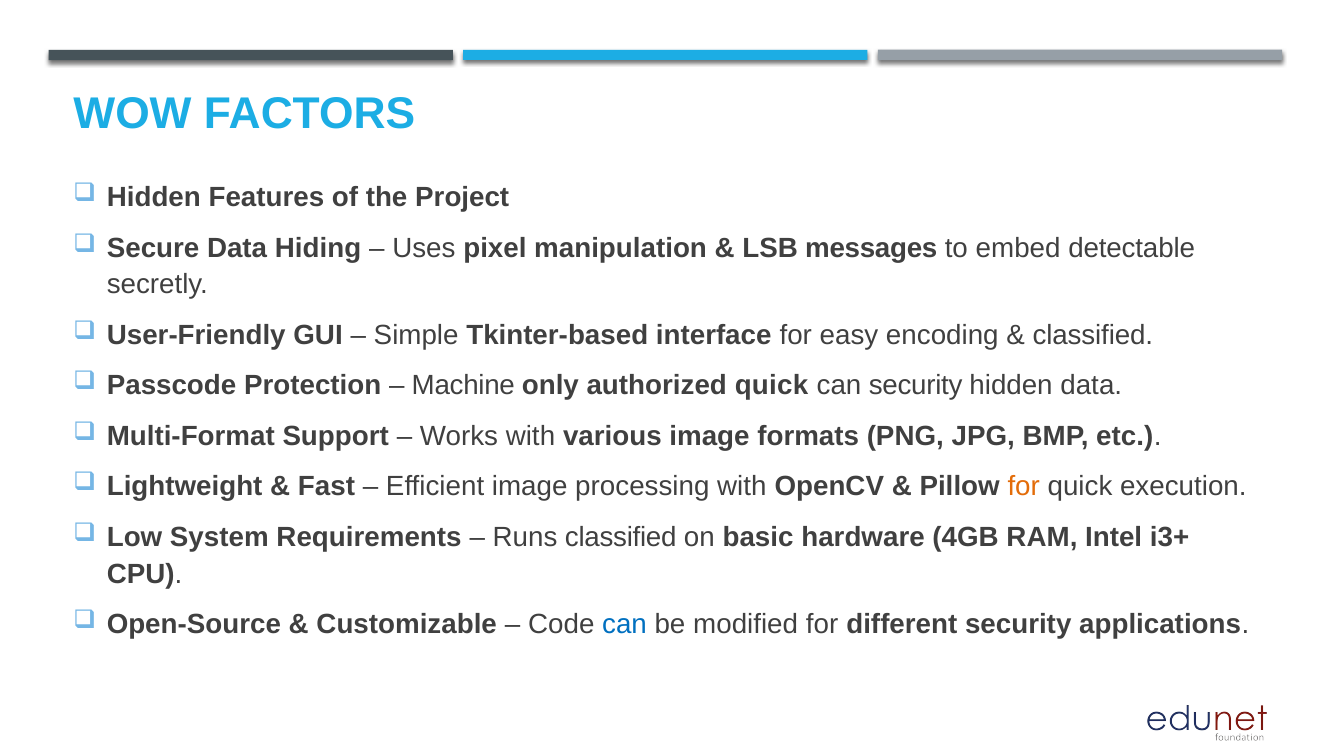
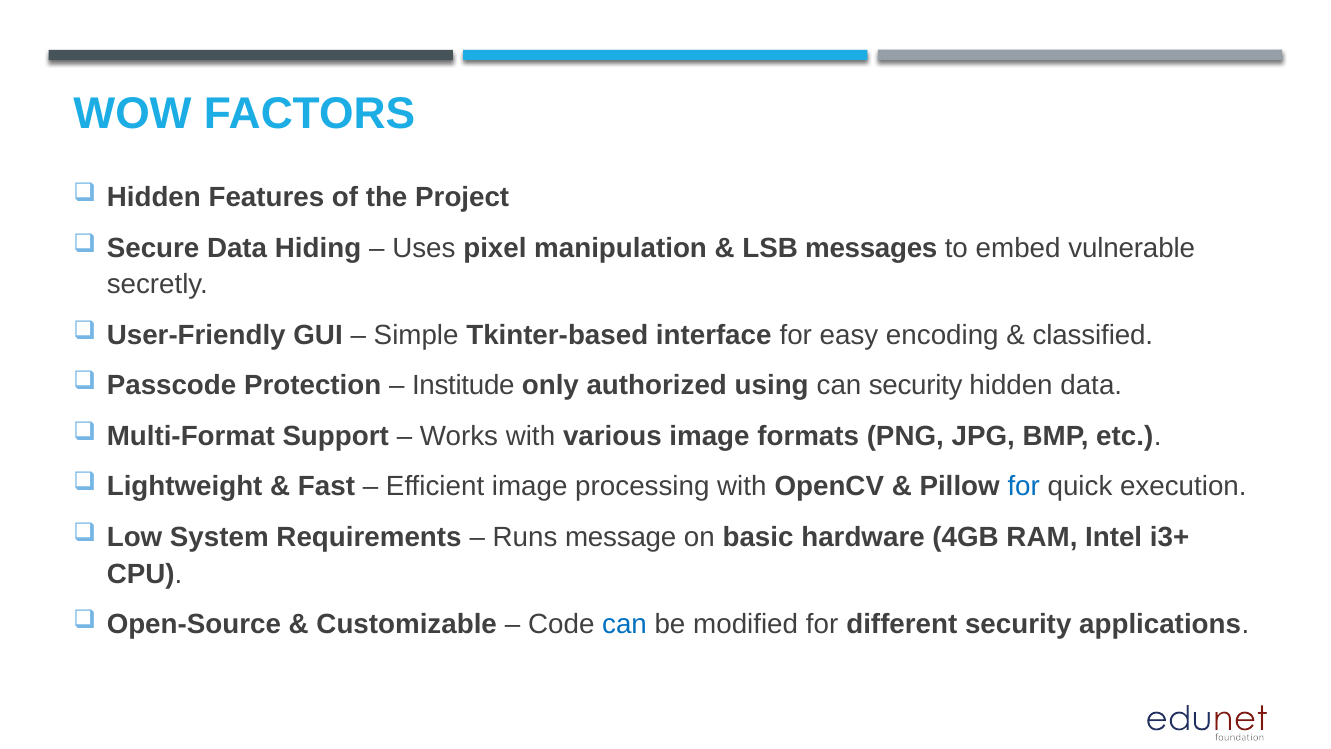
detectable: detectable -> vulnerable
Machine: Machine -> Institude
authorized quick: quick -> using
for at (1024, 486) colour: orange -> blue
Runs classified: classified -> message
